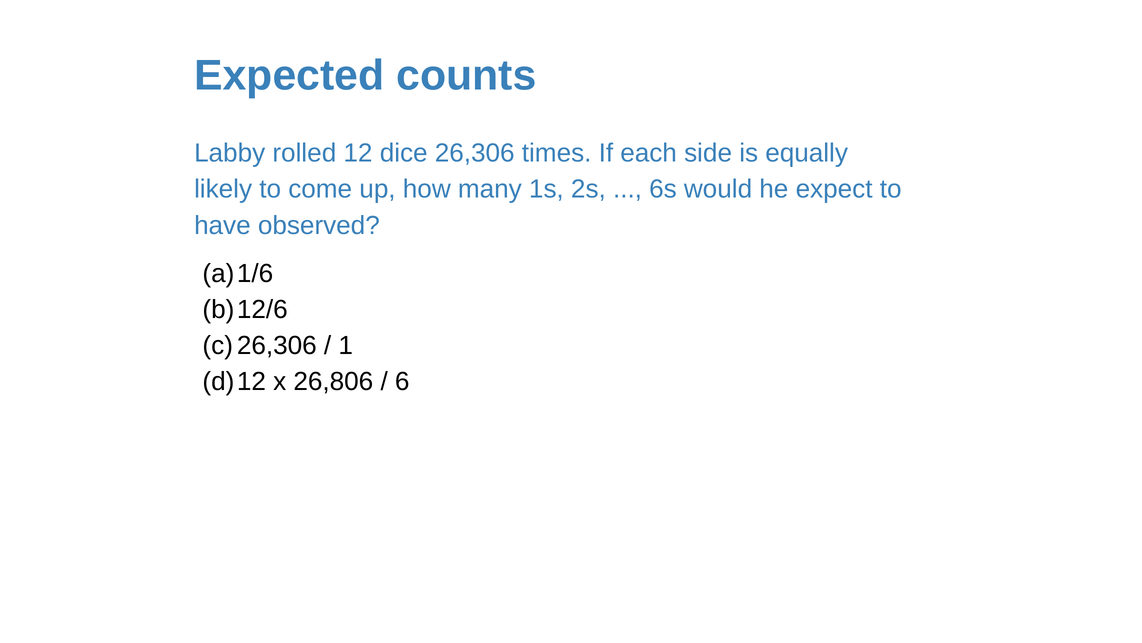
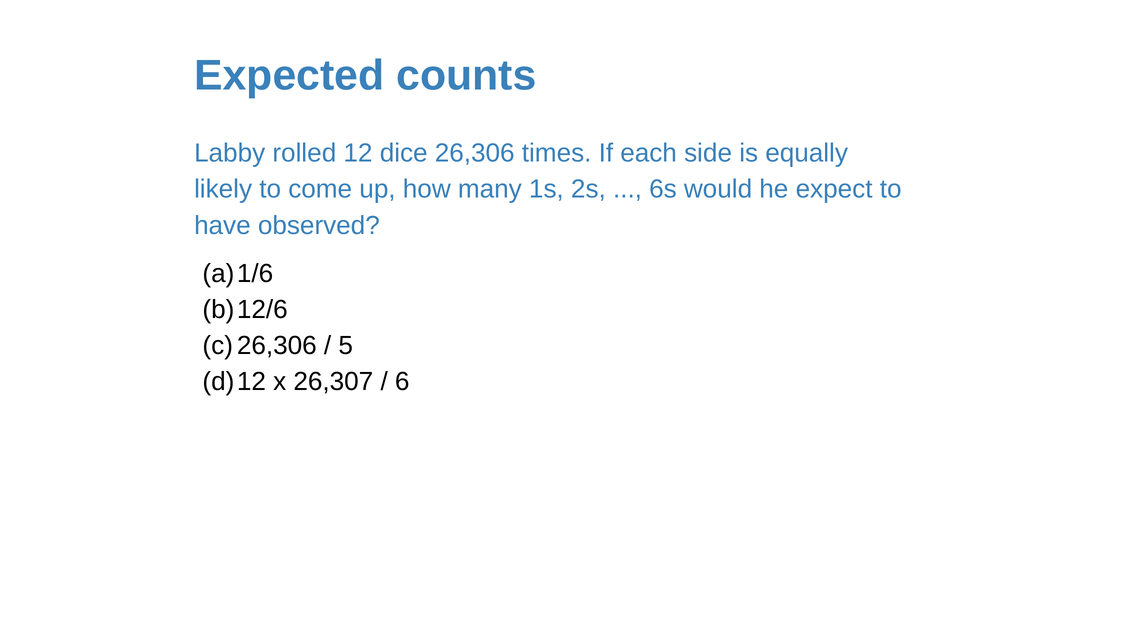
1: 1 -> 5
26,806: 26,806 -> 26,307
